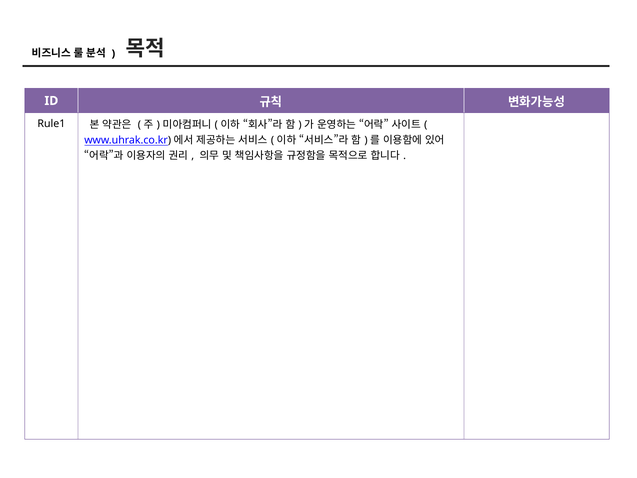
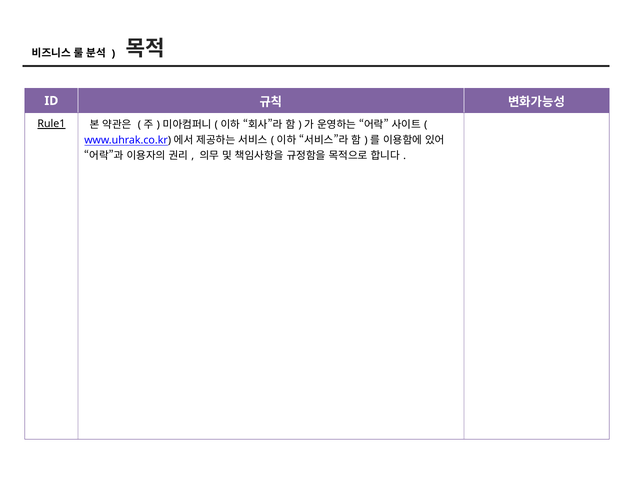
Rule1 underline: none -> present
